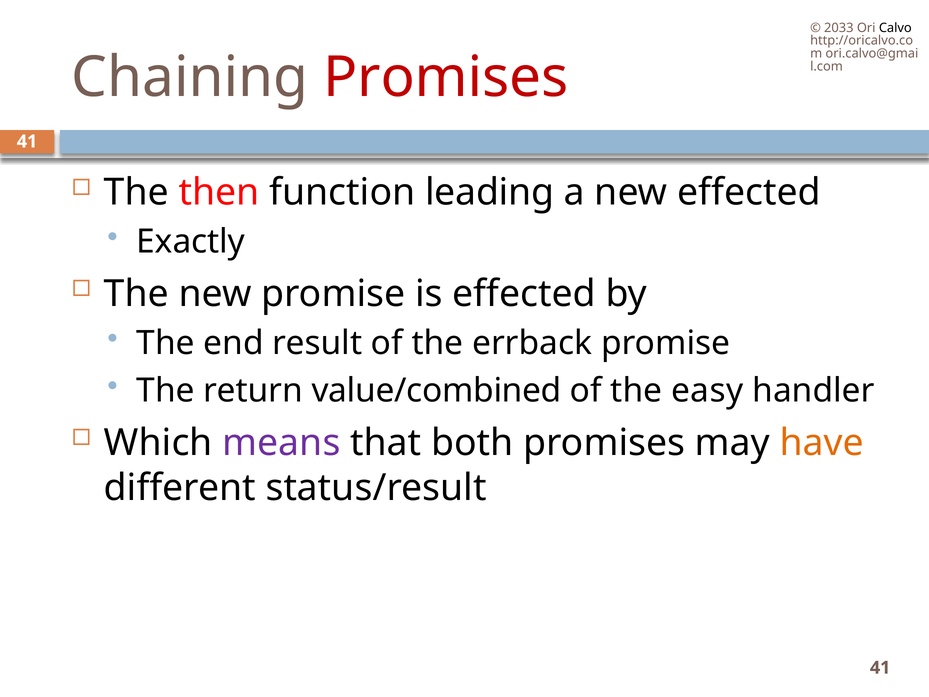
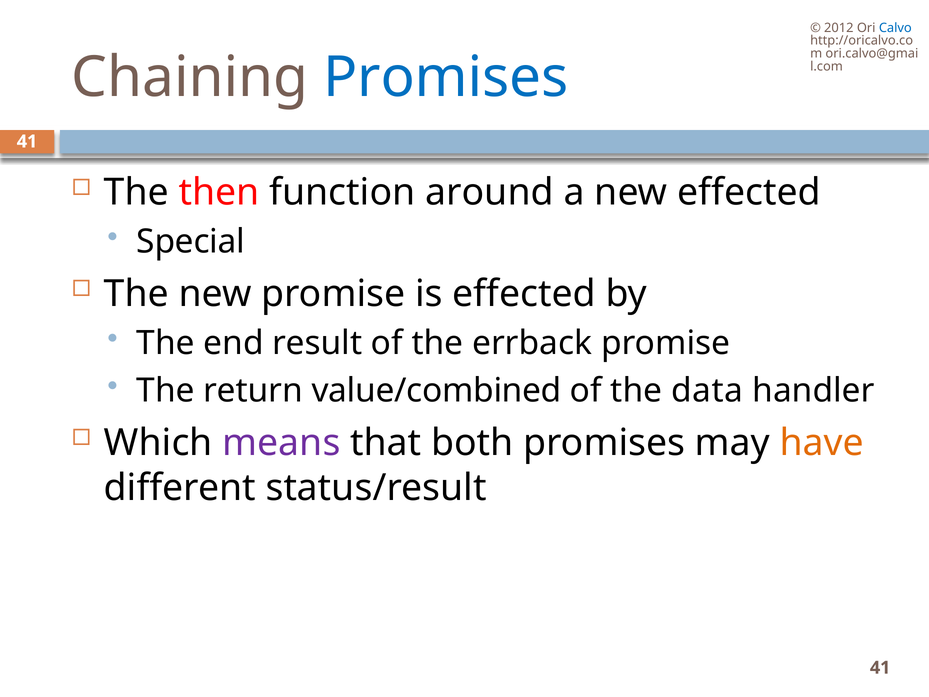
2033: 2033 -> 2012
Calvo colour: black -> blue
Promises at (446, 77) colour: red -> blue
leading: leading -> around
Exactly: Exactly -> Special
easy: easy -> data
